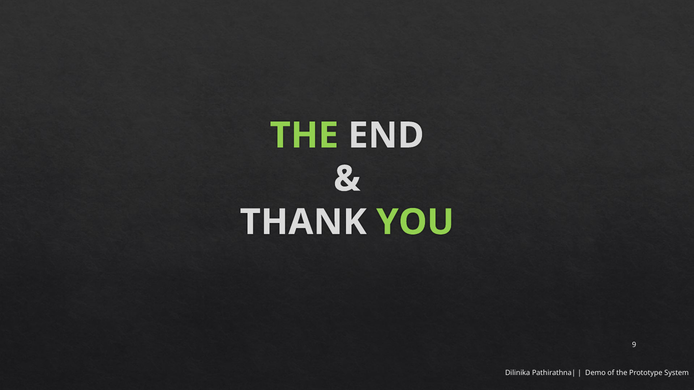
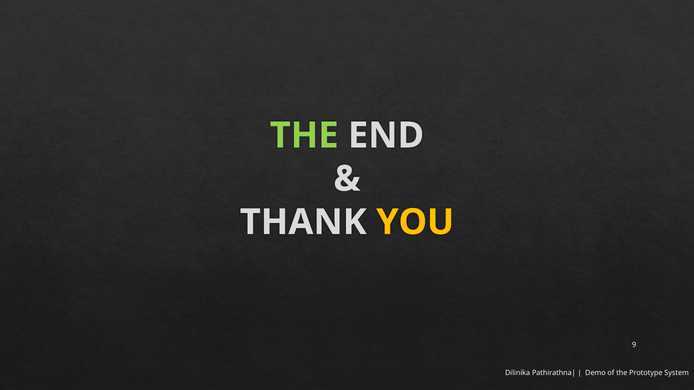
YOU colour: light green -> yellow
